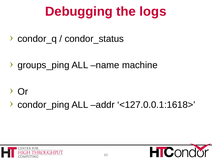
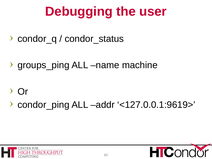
logs: logs -> user
<127.0.0.1:1618>: <127.0.0.1:1618> -> <127.0.0.1:9619>
